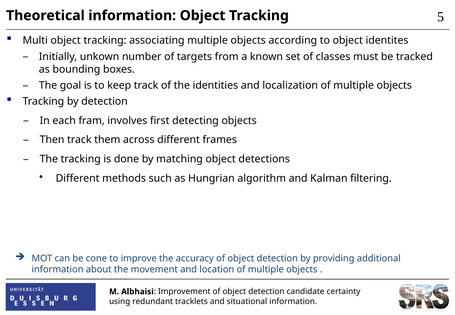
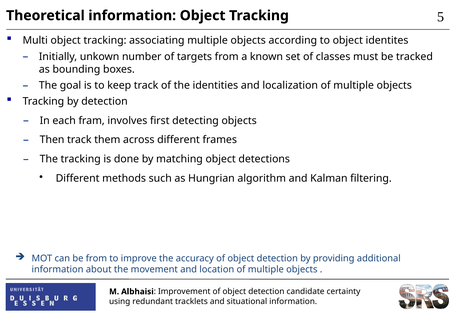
be cone: cone -> from
